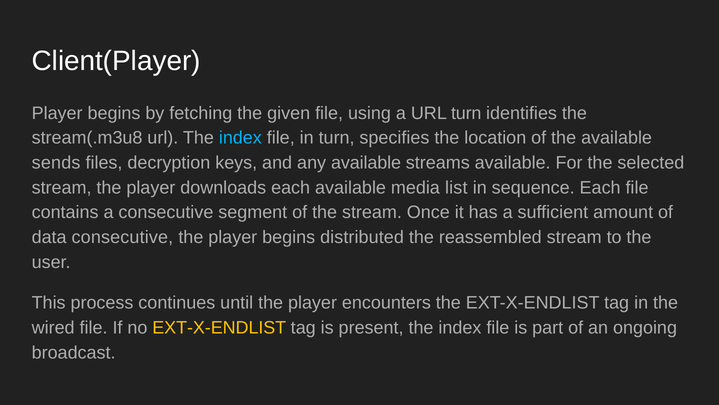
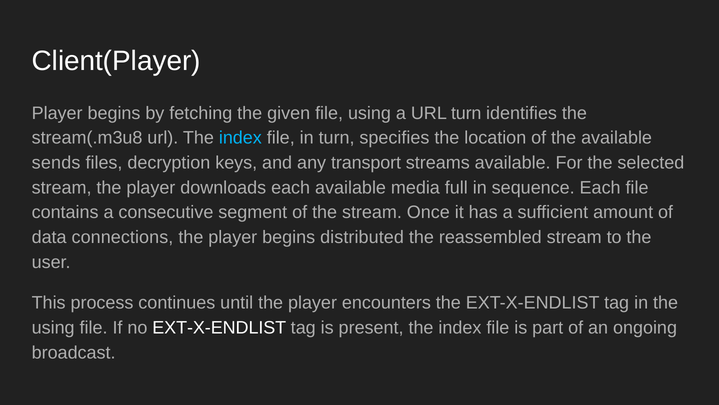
any available: available -> transport
list: list -> full
data consecutive: consecutive -> connections
wired at (53, 327): wired -> using
EXT-X-ENDLIST at (219, 327) colour: yellow -> white
